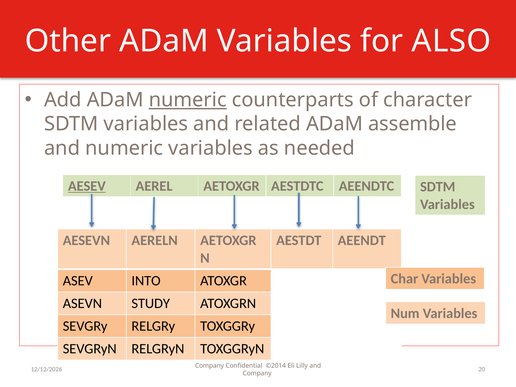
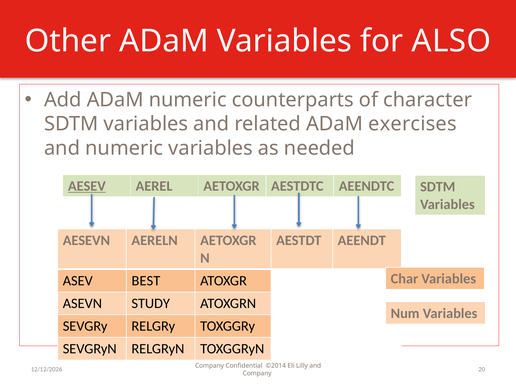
numeric at (188, 100) underline: present -> none
assemble: assemble -> exercises
INTO: INTO -> BEST
